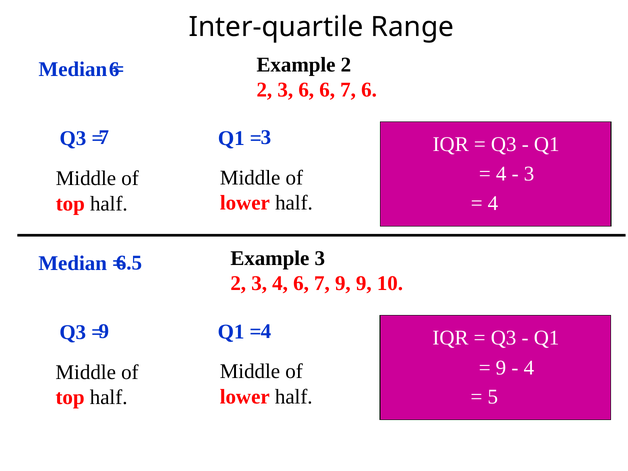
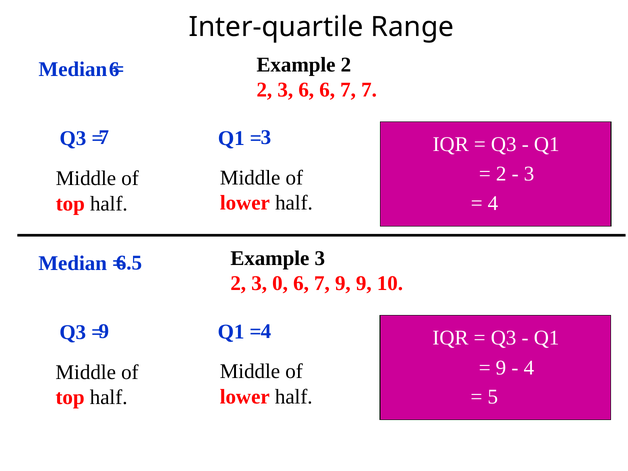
7 6: 6 -> 7
4 at (501, 174): 4 -> 2
3 4: 4 -> 0
